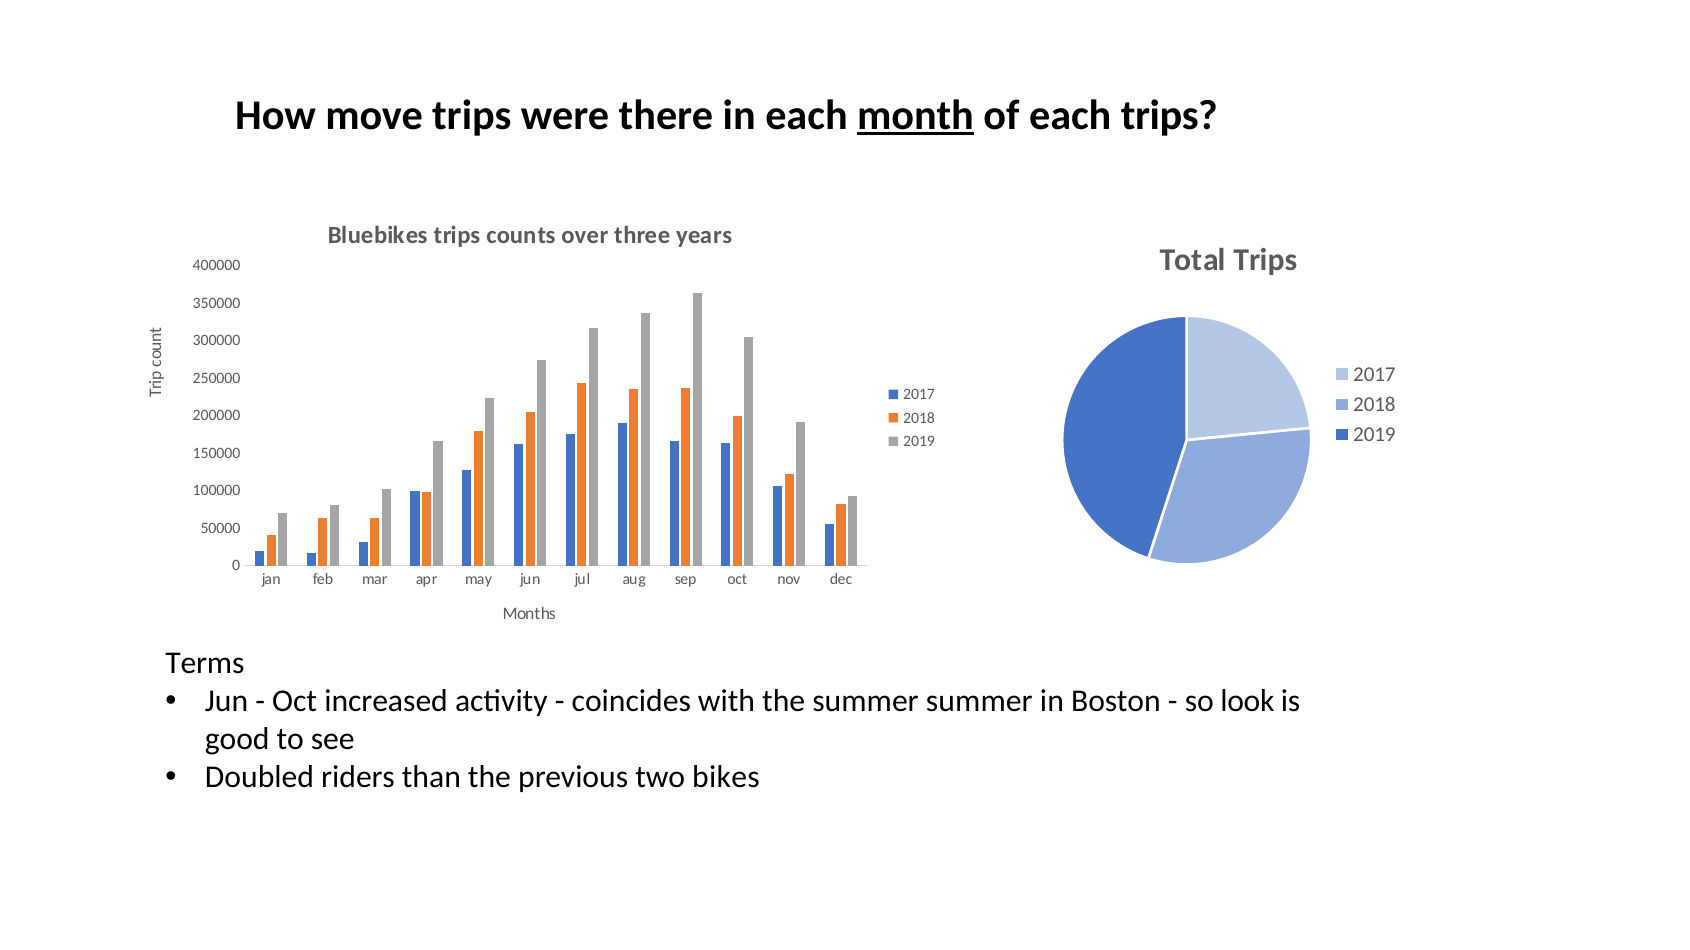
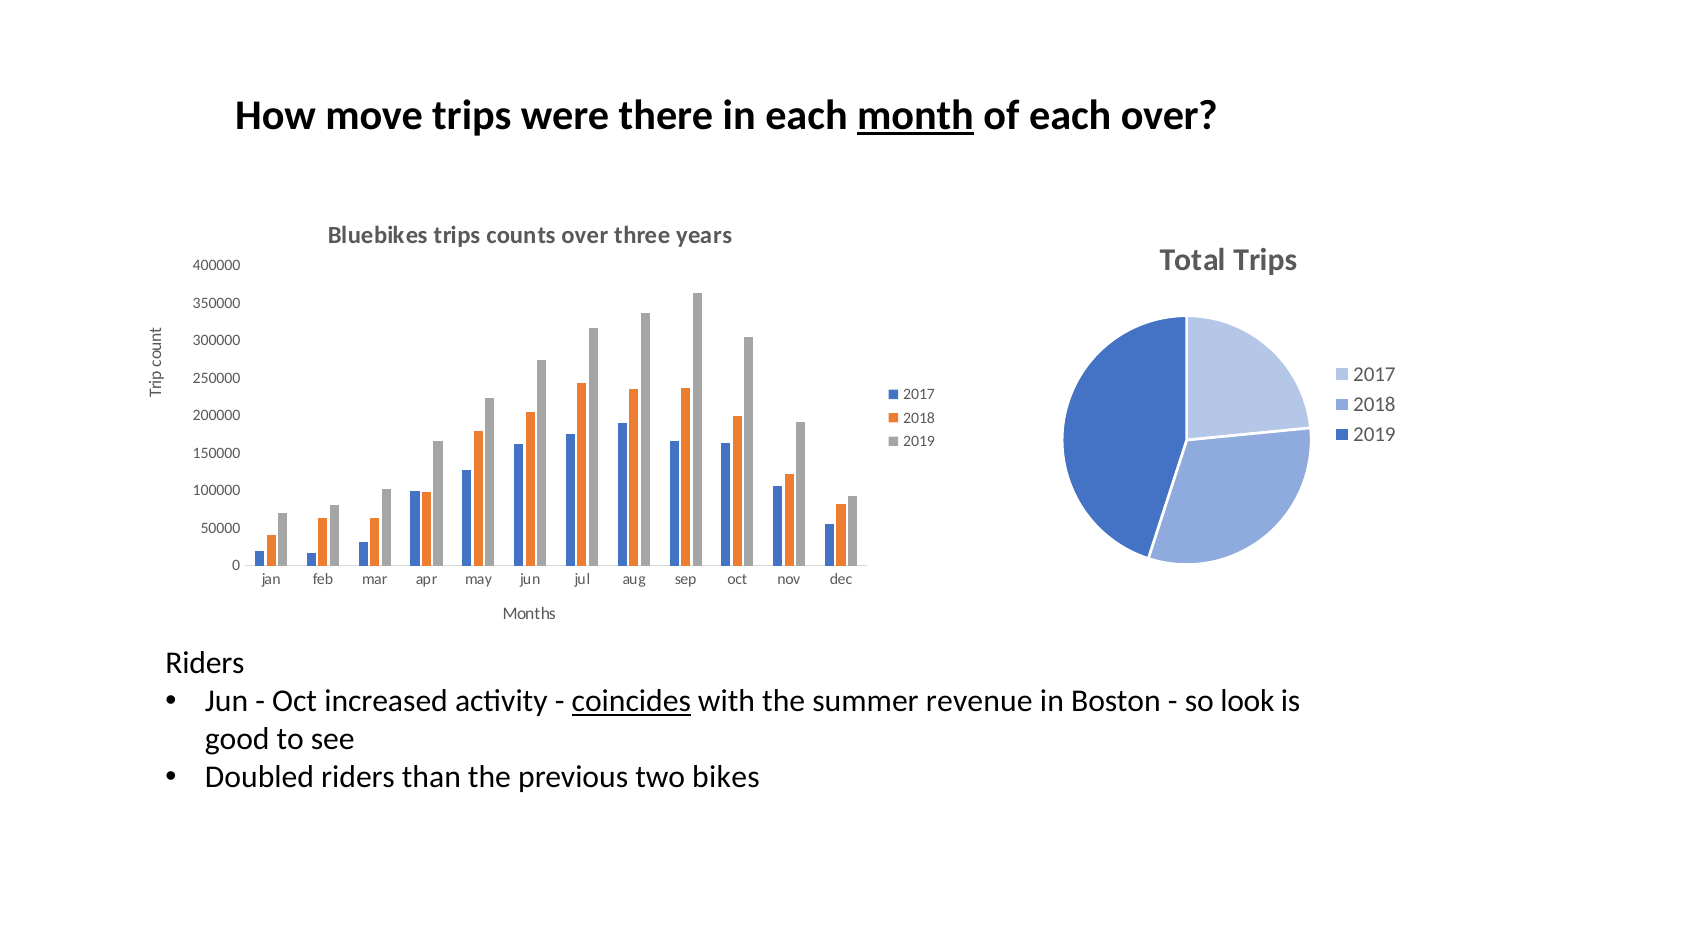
each trips: trips -> over
Terms at (205, 664): Terms -> Riders
coincides underline: none -> present
summer summer: summer -> revenue
